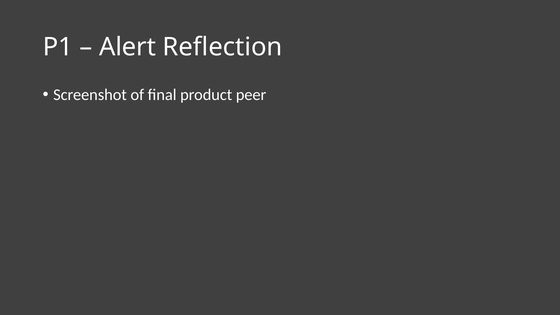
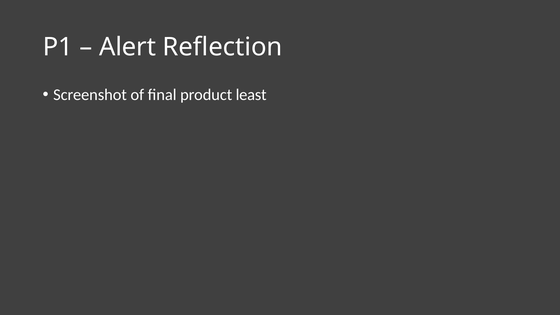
peer: peer -> least
